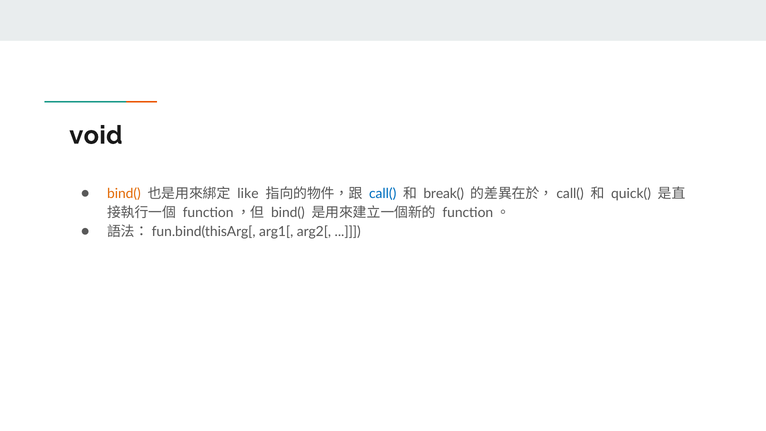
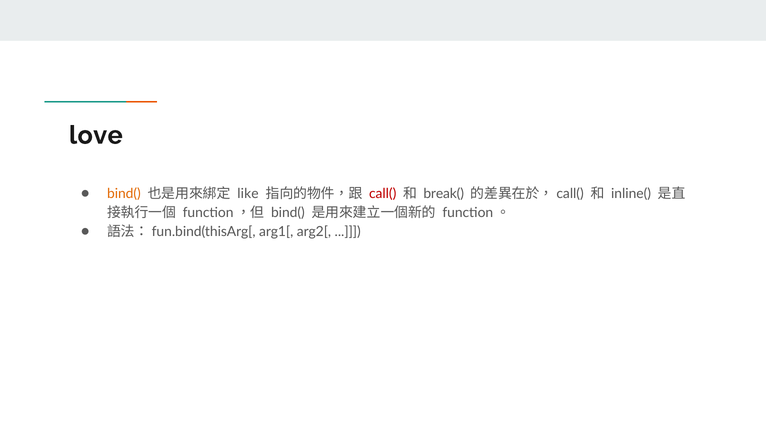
void: void -> love
call( colour: blue -> red
quick(: quick( -> inline(
